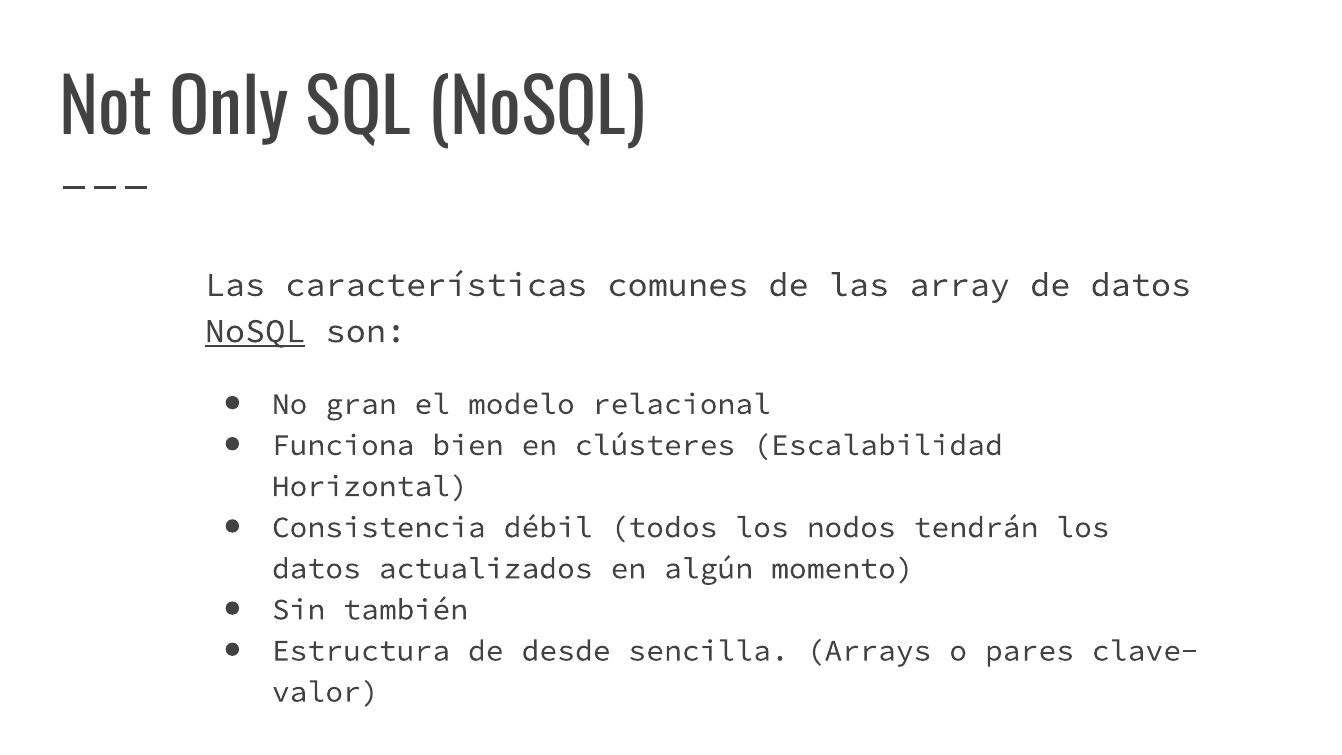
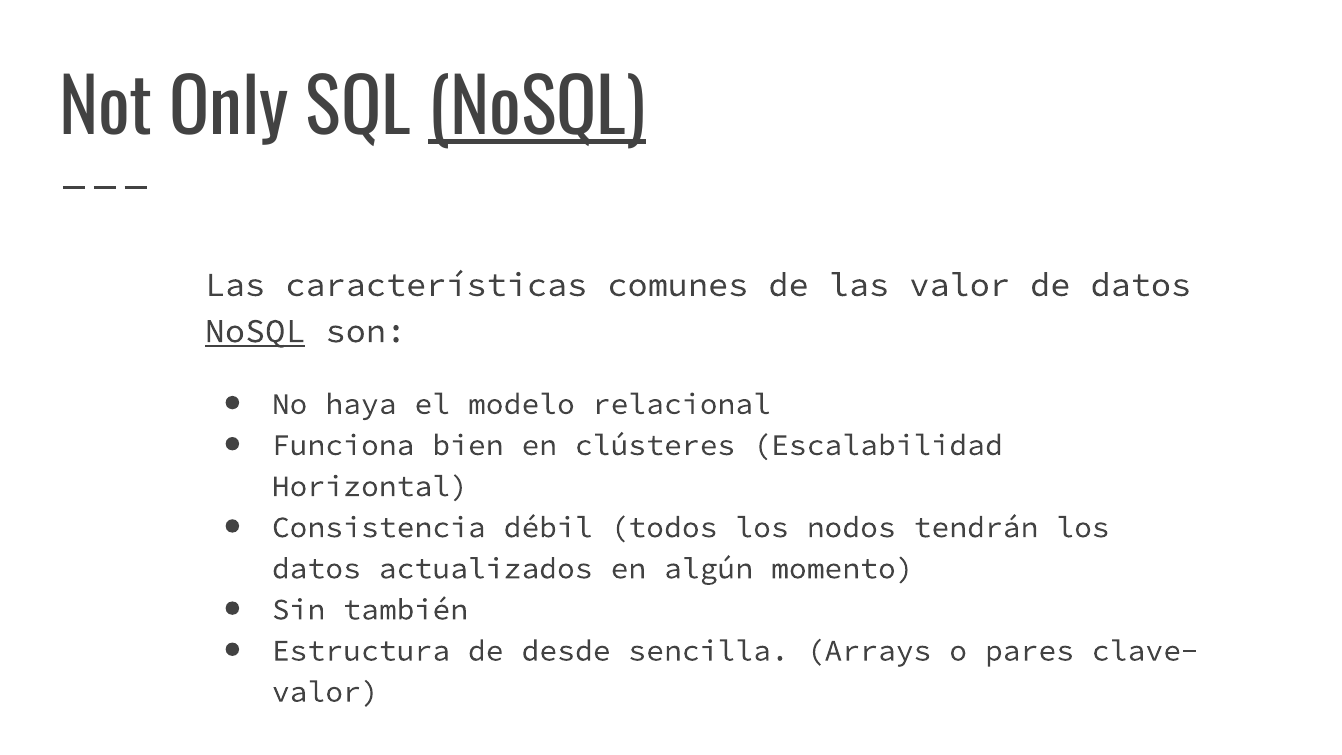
NoSQL at (537, 109) underline: none -> present
las array: array -> valor
gran: gran -> haya
